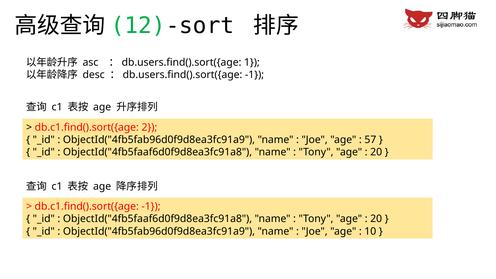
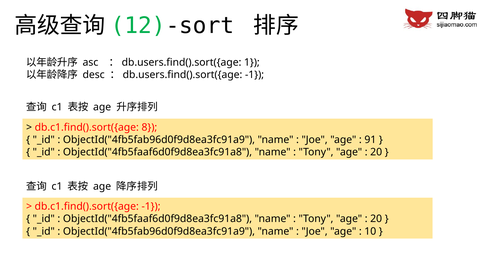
2: 2 -> 8
57: 57 -> 91
